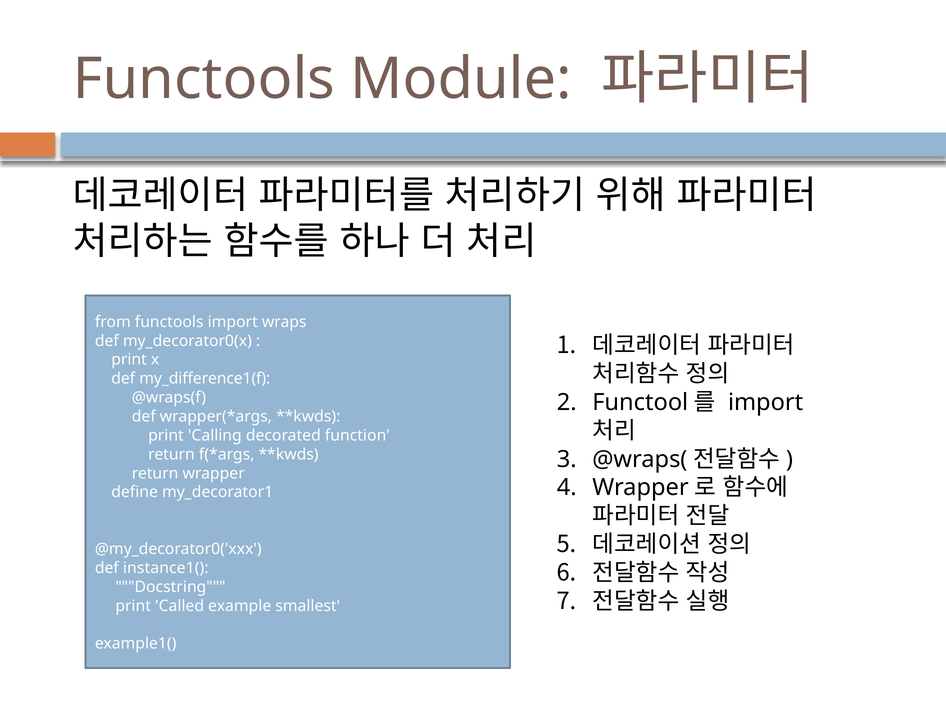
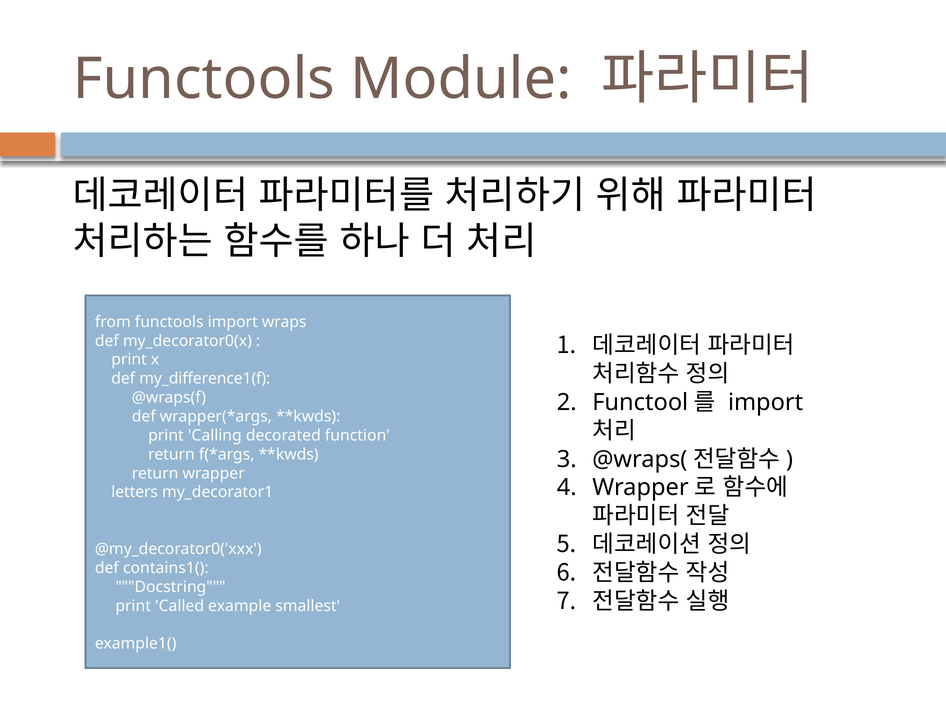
define: define -> letters
instance1(: instance1( -> contains1(
